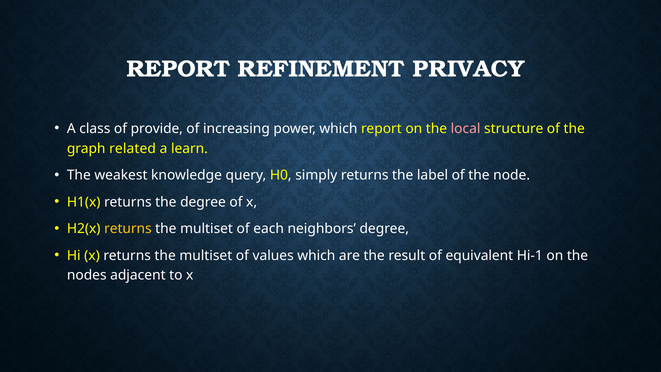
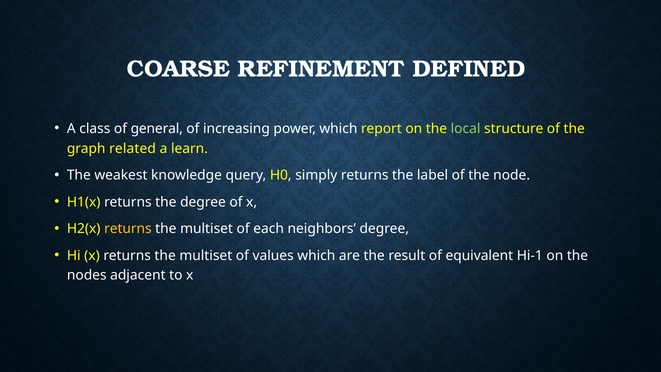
REPORT at (178, 69): REPORT -> COARSE
PRIVACY: PRIVACY -> DEFINED
provide: provide -> general
local colour: pink -> light green
